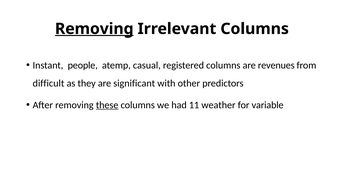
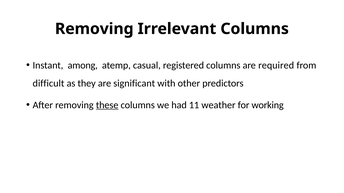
Removing at (94, 29) underline: present -> none
people: people -> among
revenues: revenues -> required
variable: variable -> working
